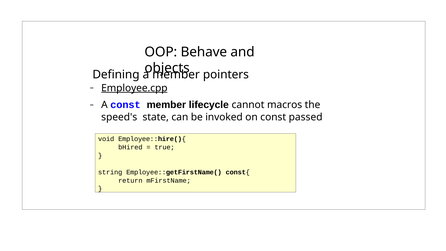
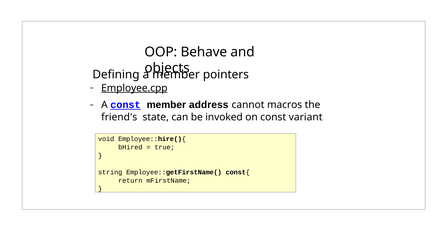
const at (125, 105) underline: none -> present
lifecycle: lifecycle -> address
speed's: speed's -> friend's
passed: passed -> variant
